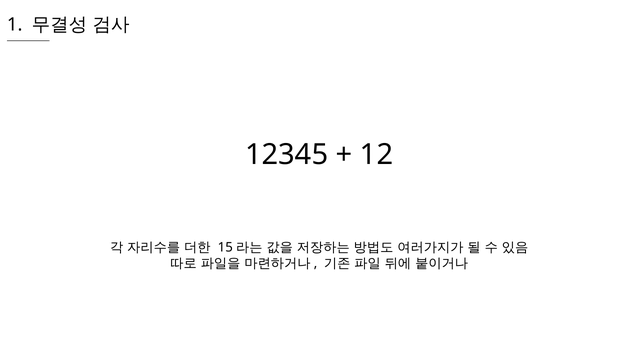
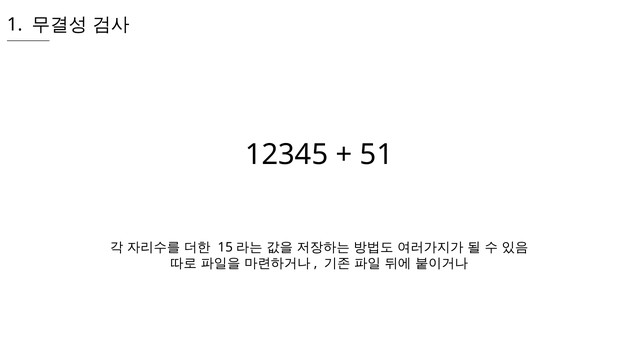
12: 12 -> 51
